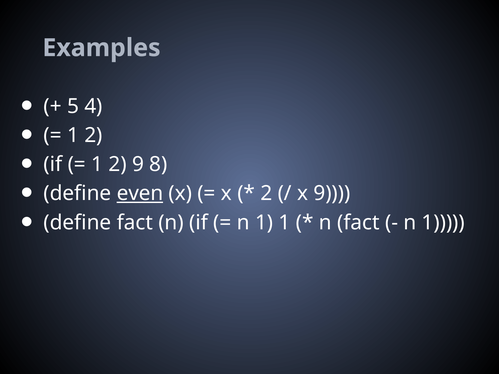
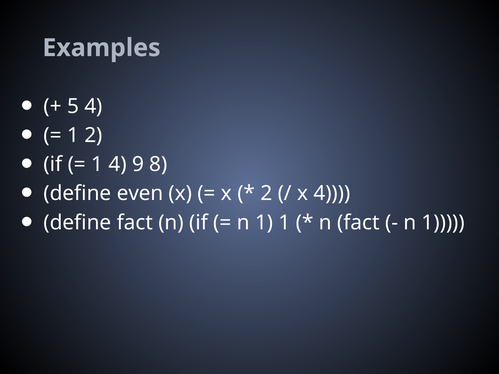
2 at (118, 164): 2 -> 4
even underline: present -> none
x 9: 9 -> 4
